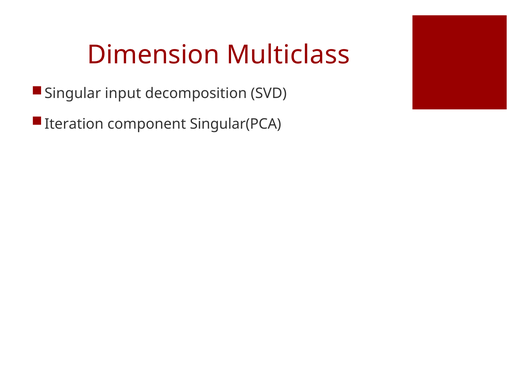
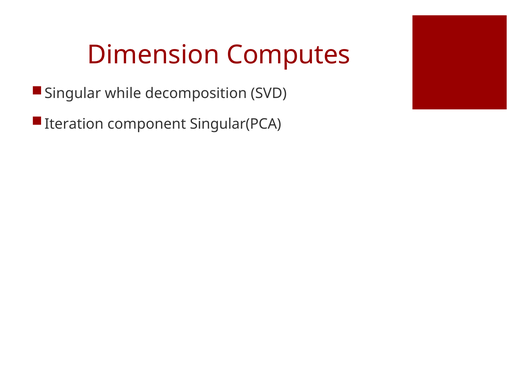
Multiclass: Multiclass -> Computes
input: input -> while
